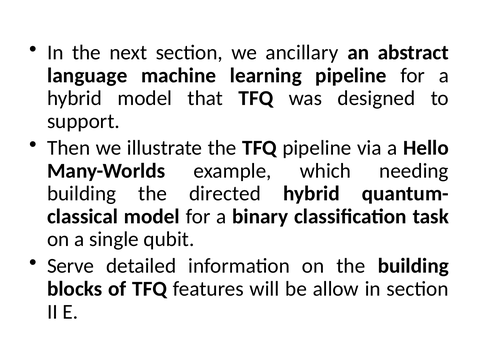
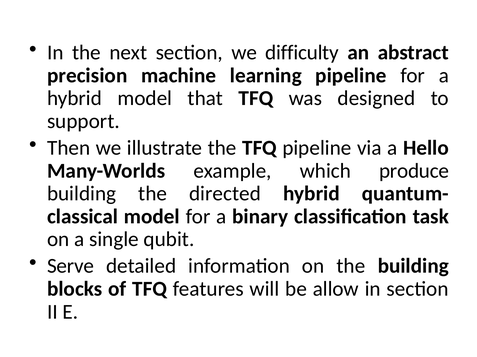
ancillary: ancillary -> difficulty
language: language -> precision
needing: needing -> produce
